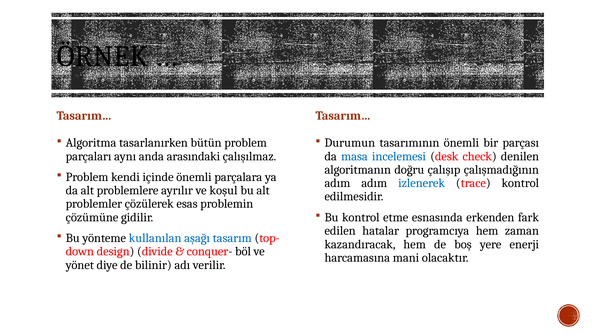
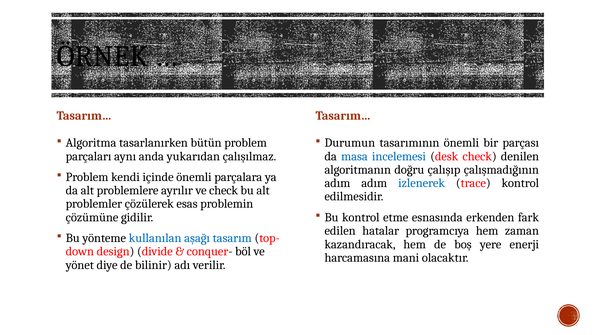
arasındaki: arasındaki -> yukarıdan
ve koşul: koşul -> check
